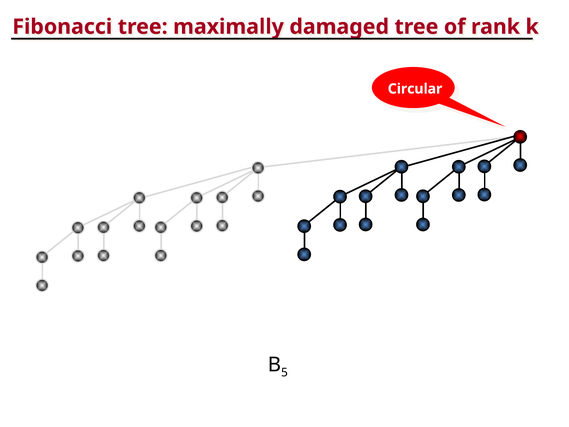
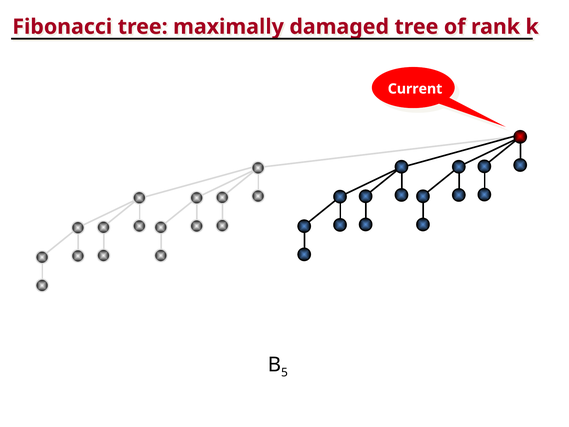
Circular: Circular -> Current
